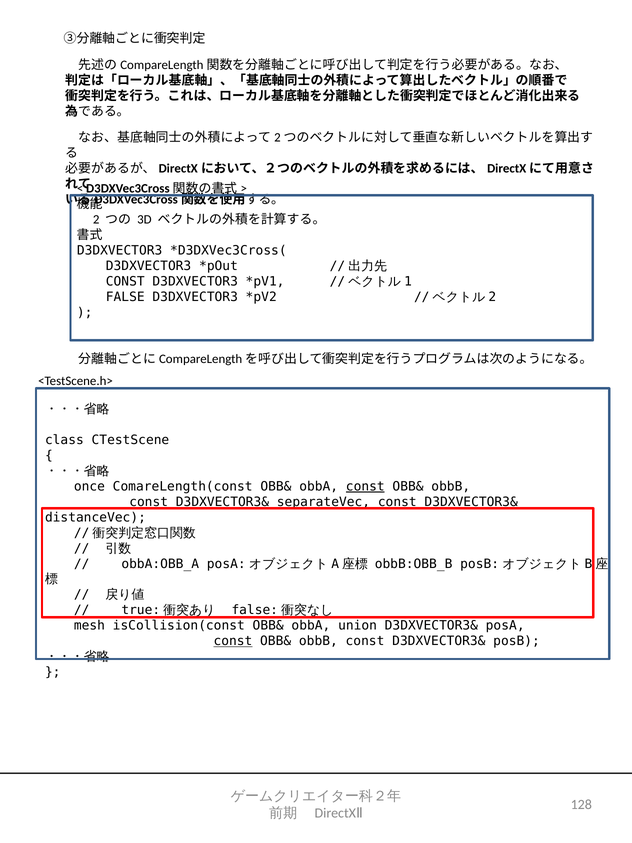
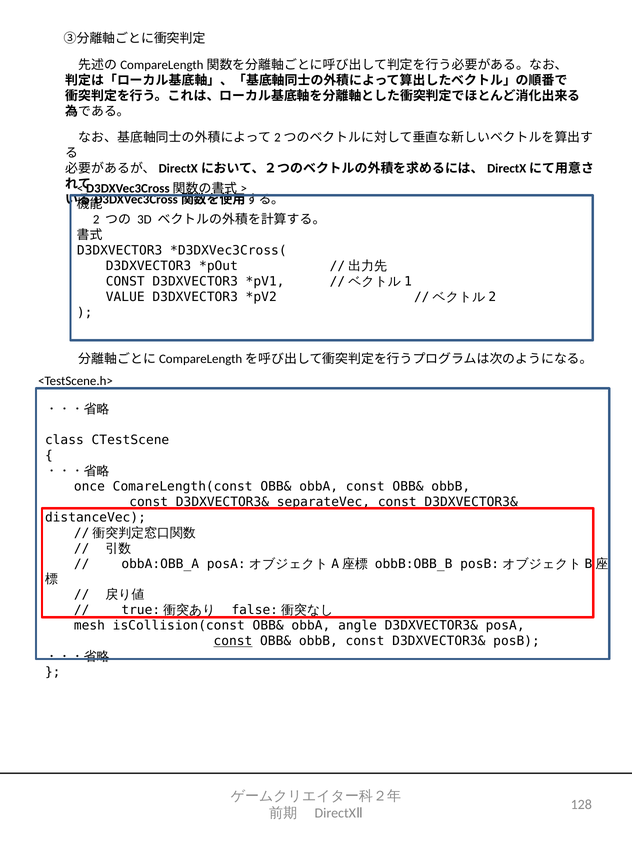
FALSE at (125, 297): FALSE -> VALUE
const at (365, 486) underline: present -> none
union: union -> angle
